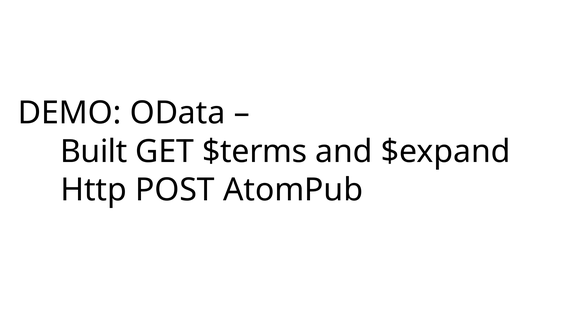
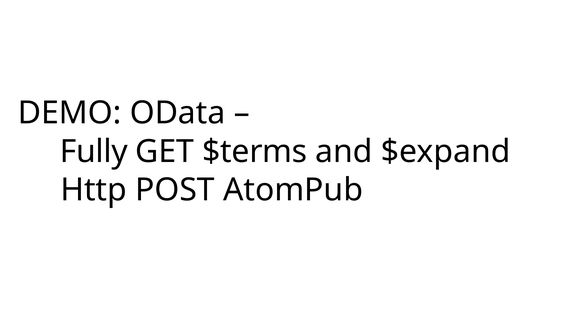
Built: Built -> Fully
